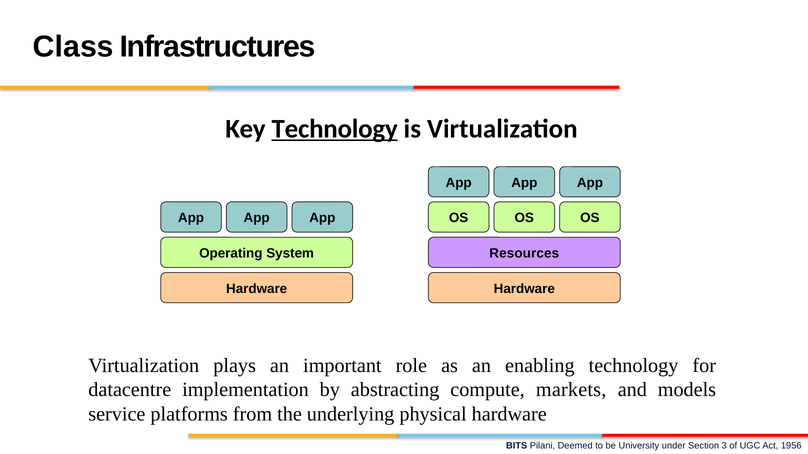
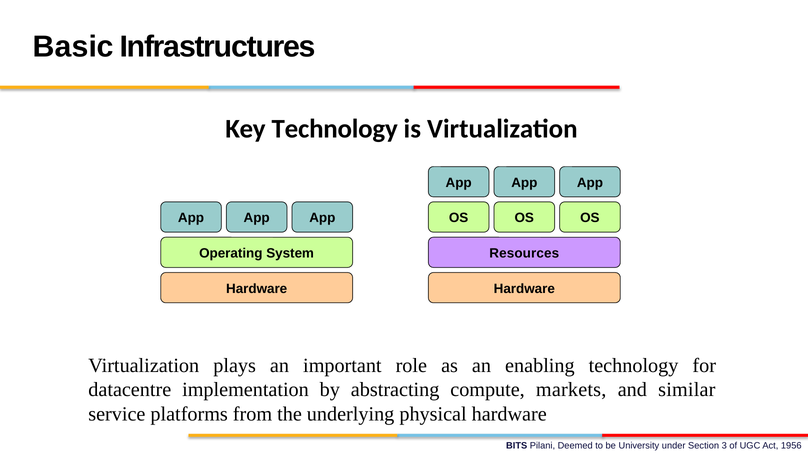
Class: Class -> Basic
Technology at (335, 129) underline: present -> none
models: models -> similar
